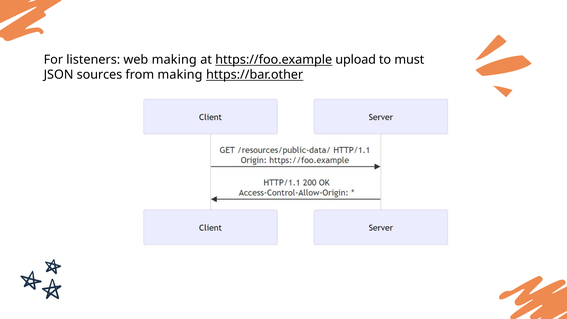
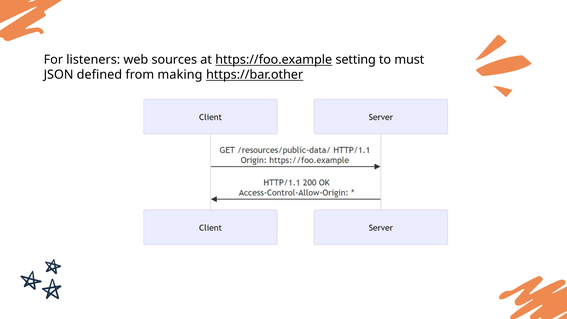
web making: making -> sources
upload: upload -> setting
sources: sources -> defined
